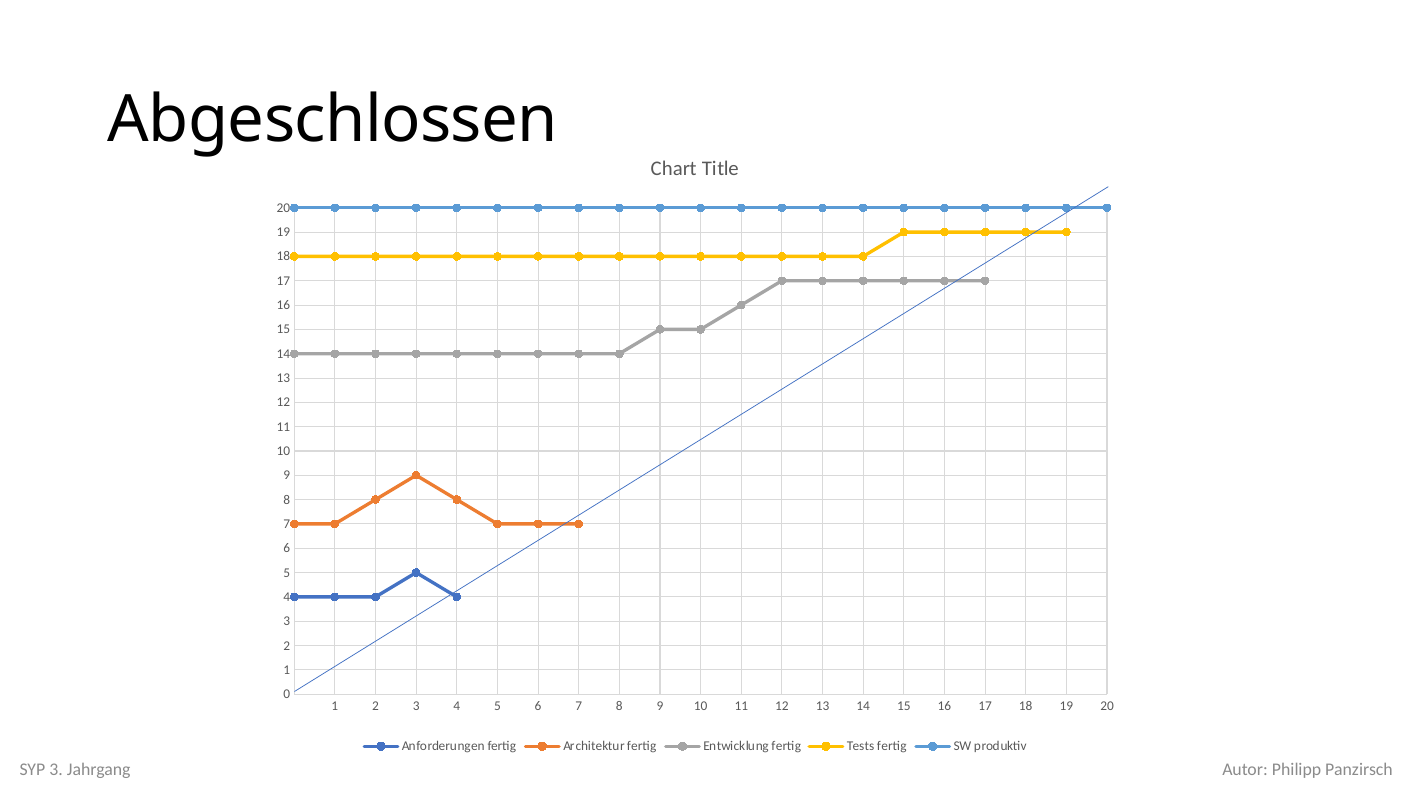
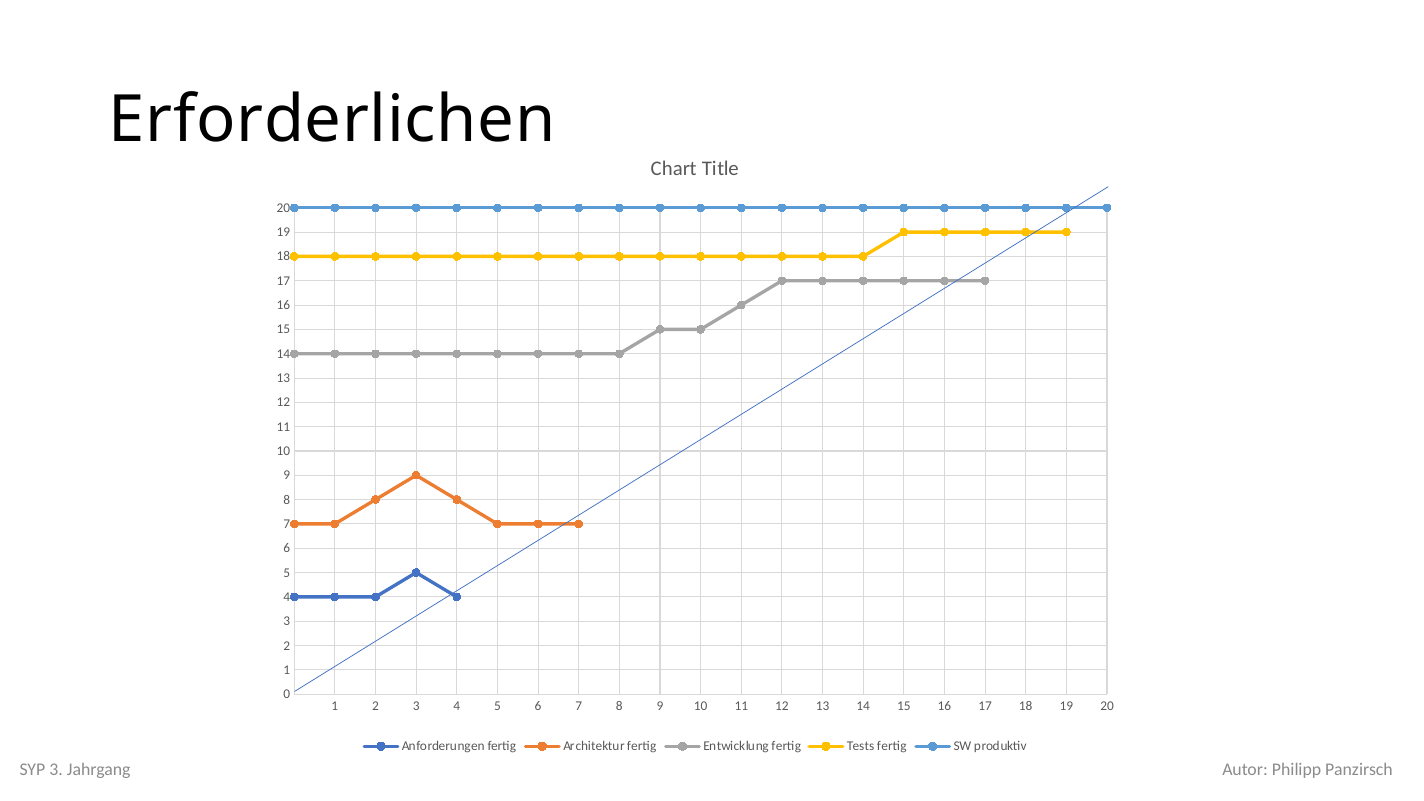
Abgeschlossen: Abgeschlossen -> Erforderlichen
